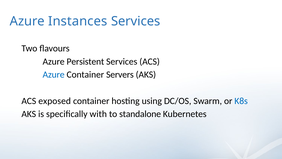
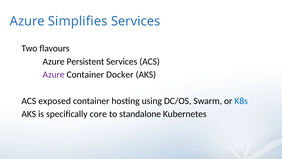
Instances: Instances -> Simplifies
Azure at (54, 75) colour: blue -> purple
Servers: Servers -> Docker
with: with -> core
